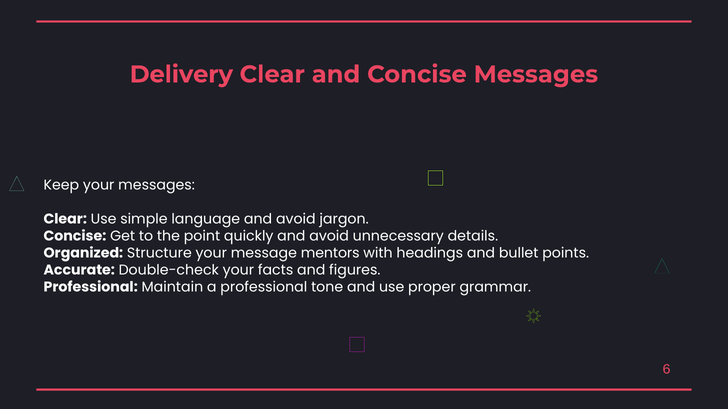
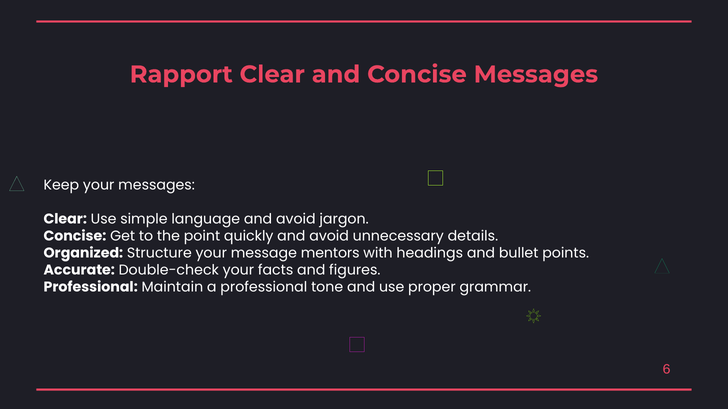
Delivery: Delivery -> Rapport
